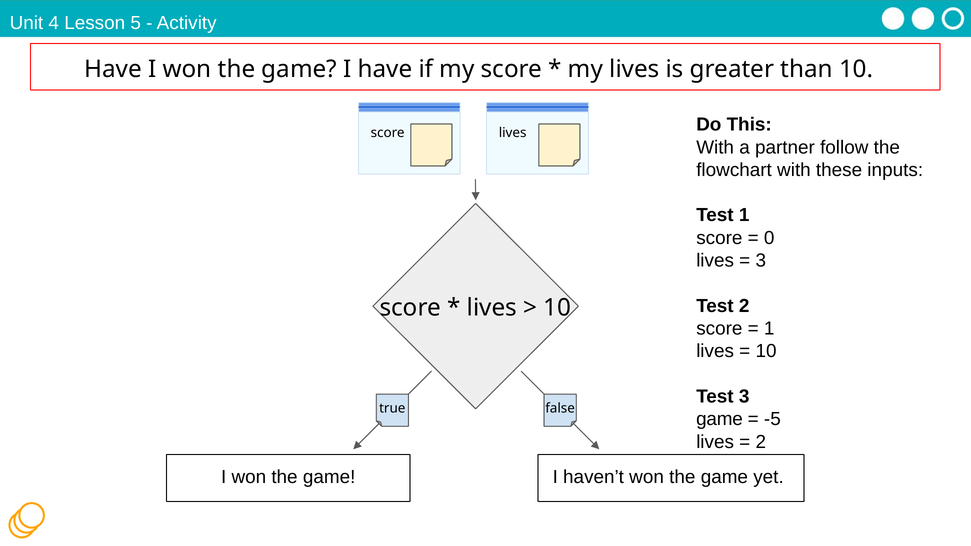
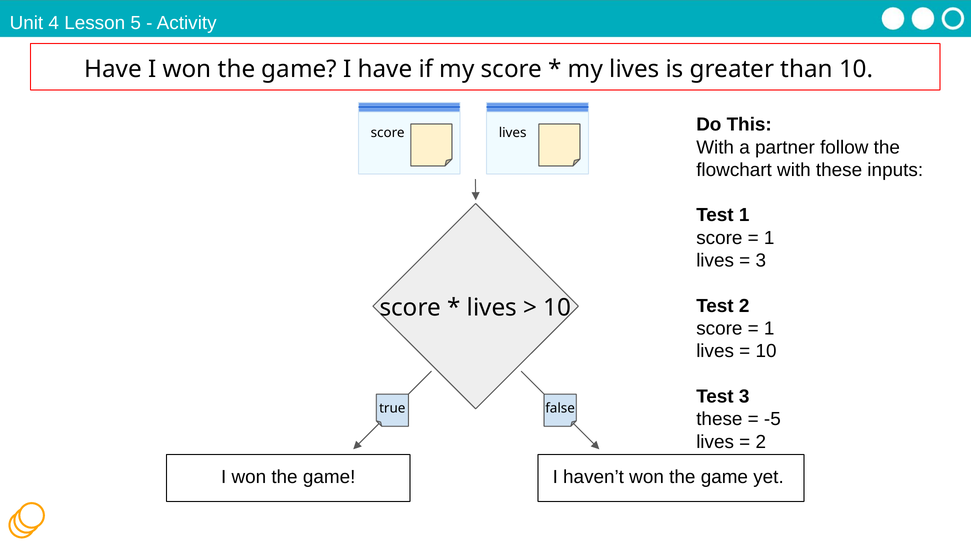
0 at (769, 238): 0 -> 1
game at (719, 419): game -> these
